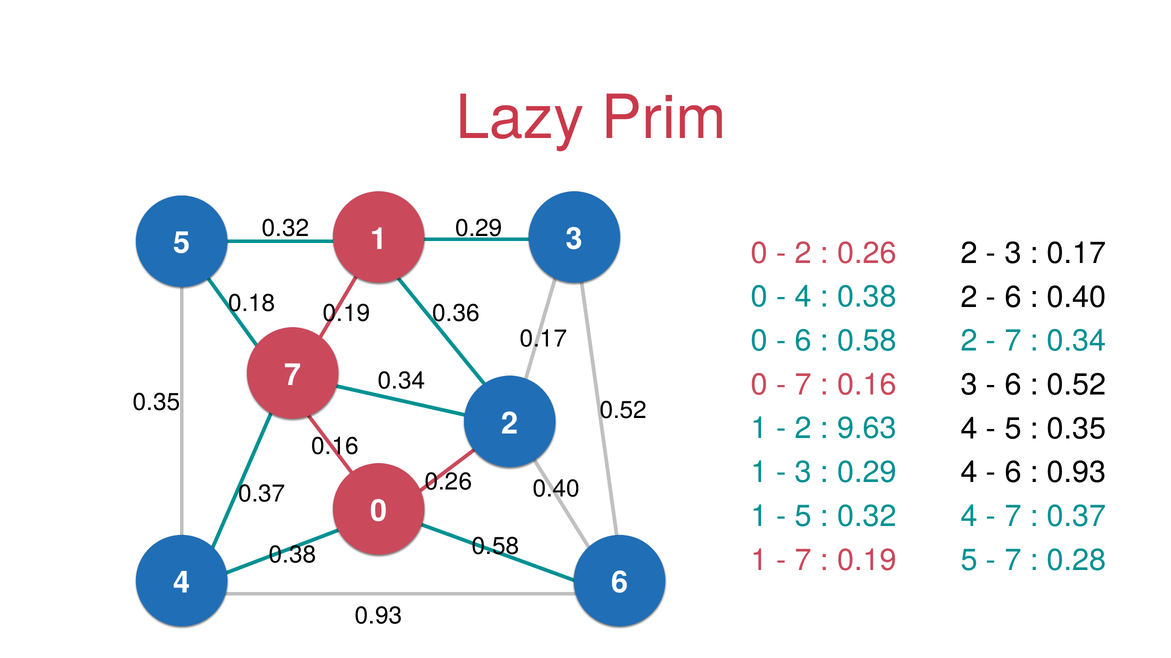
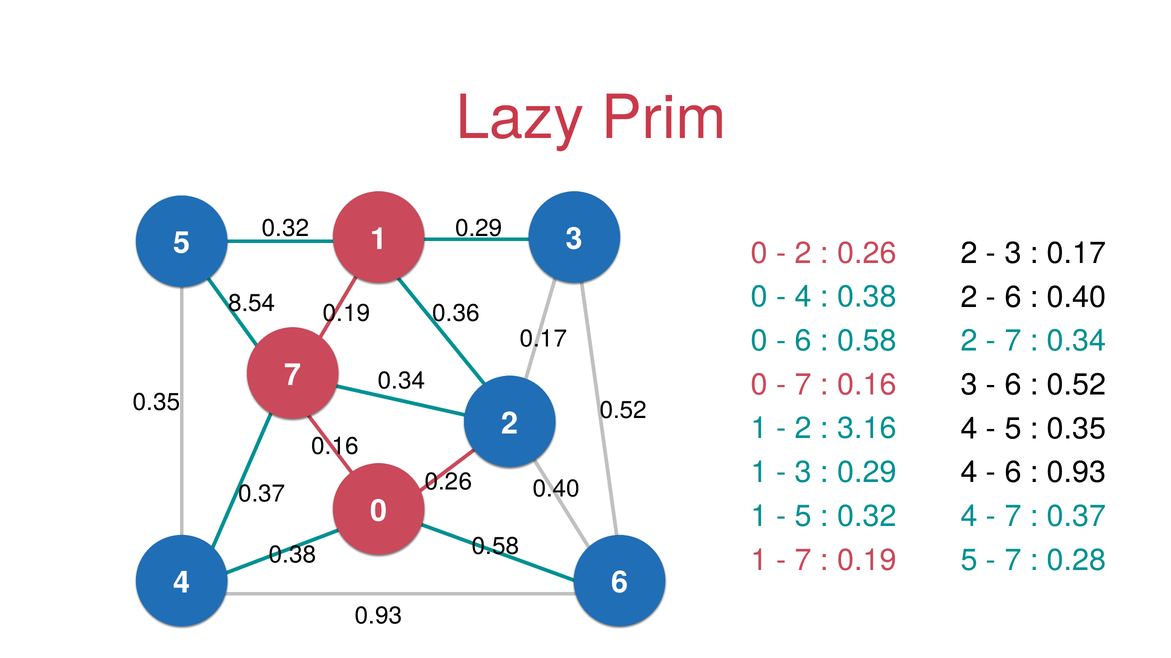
0.18: 0.18 -> 8.54
9.63: 9.63 -> 3.16
